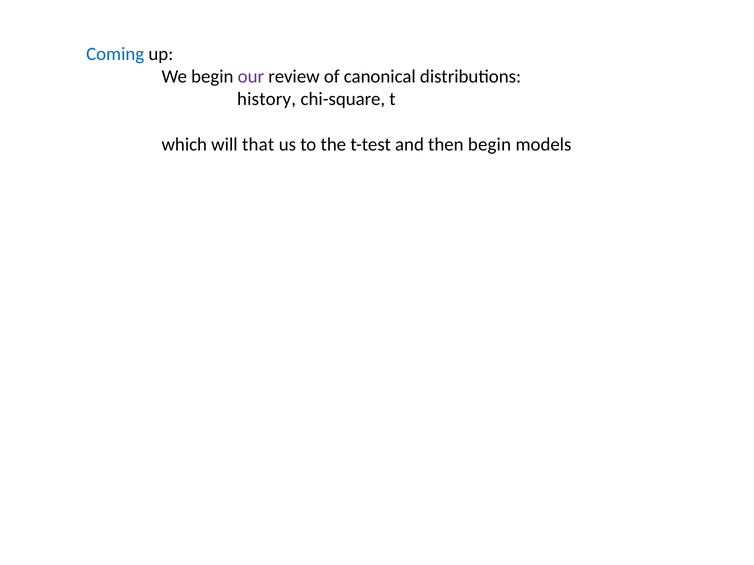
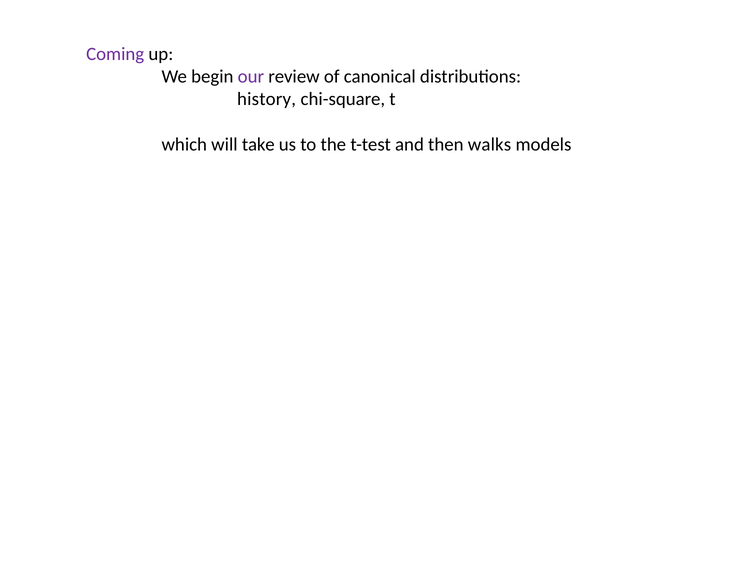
Coming colour: blue -> purple
that: that -> take
then begin: begin -> walks
